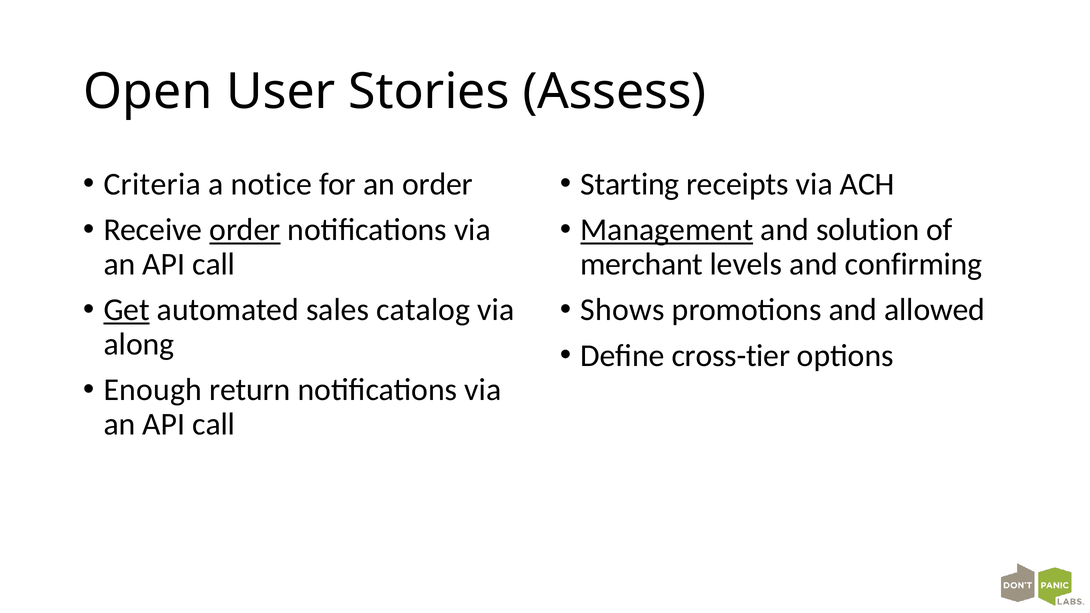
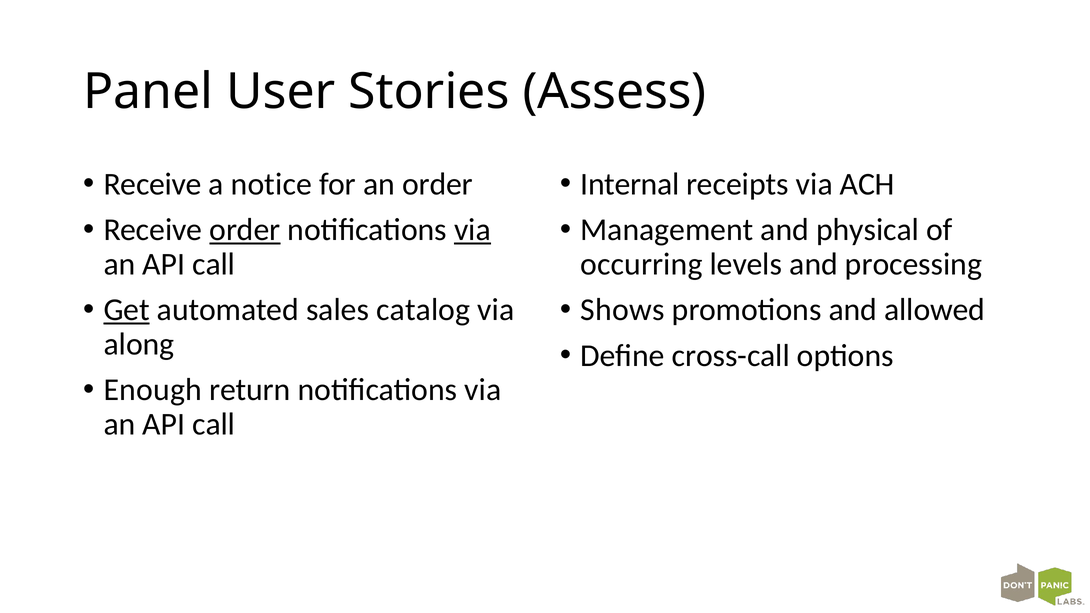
Open: Open -> Panel
Criteria at (152, 184): Criteria -> Receive
Starting: Starting -> Internal
via at (472, 230) underline: none -> present
Management underline: present -> none
solution: solution -> physical
merchant: merchant -> occurring
confirming: confirming -> processing
cross-tier: cross-tier -> cross-call
